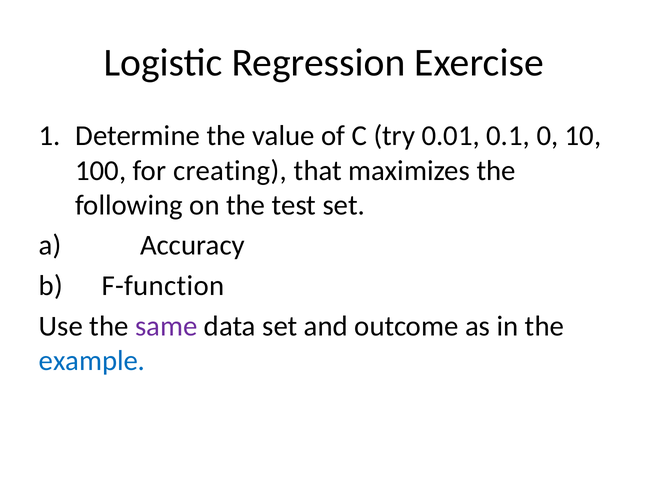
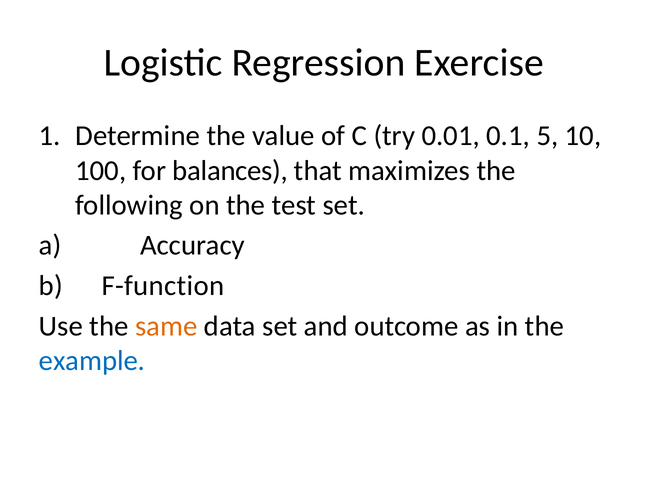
0: 0 -> 5
creating: creating -> balances
same colour: purple -> orange
